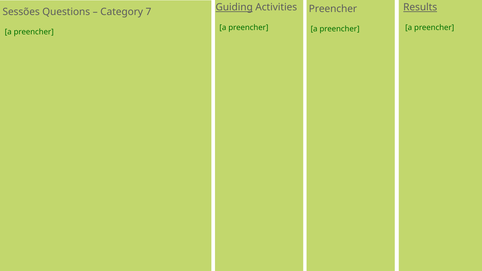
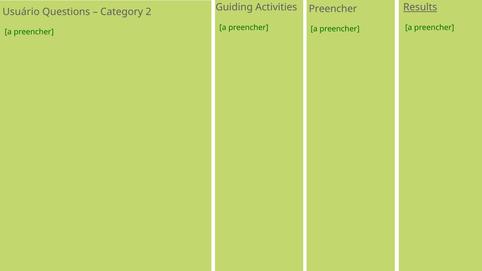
Guiding underline: present -> none
Sessões: Sessões -> Usuário
7: 7 -> 2
